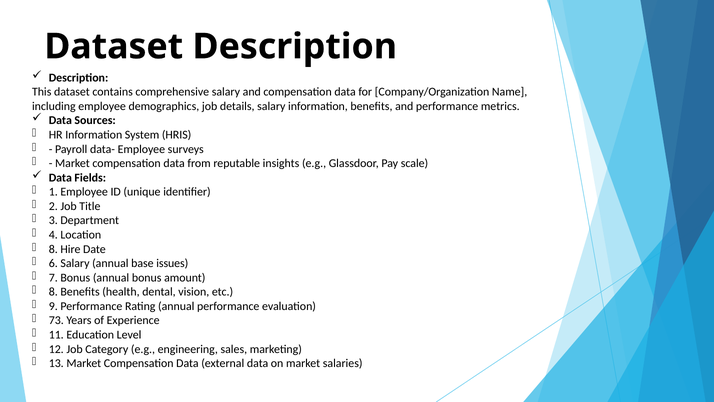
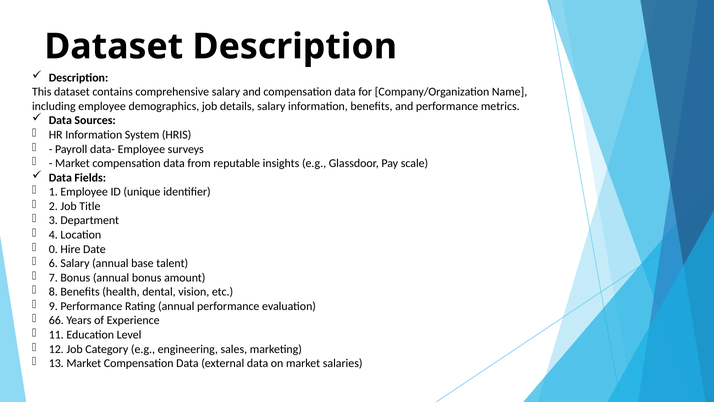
8 at (53, 249): 8 -> 0
issues: issues -> talent
73: 73 -> 66
